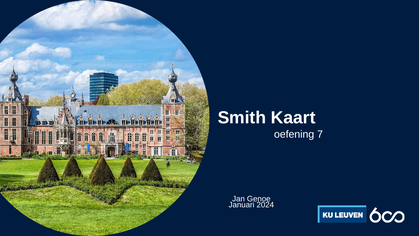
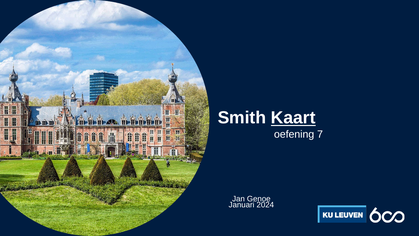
Kaart underline: none -> present
